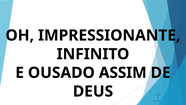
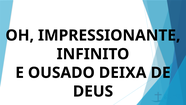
ASSIM: ASSIM -> DEIXA
